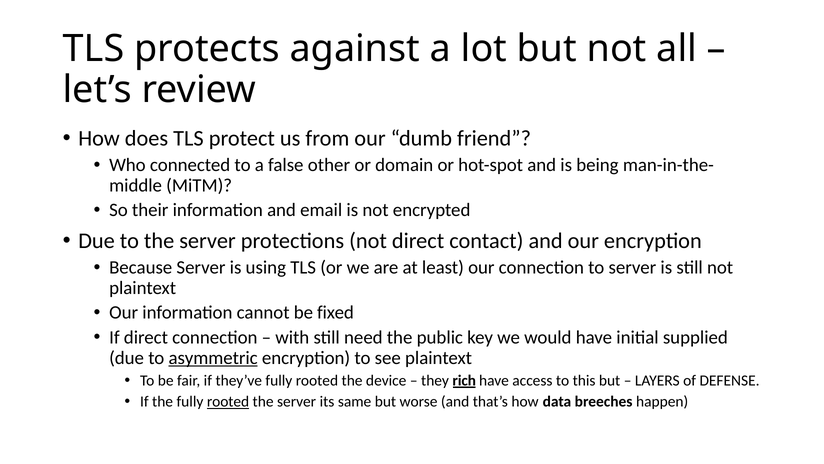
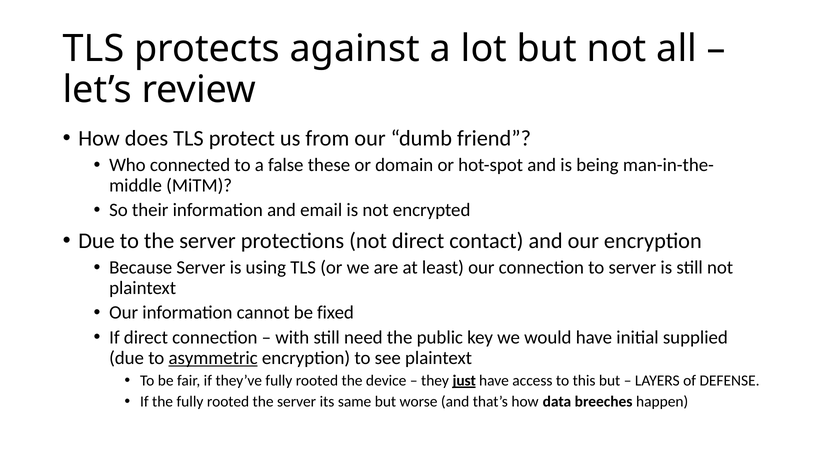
other: other -> these
rich: rich -> just
rooted at (228, 401) underline: present -> none
